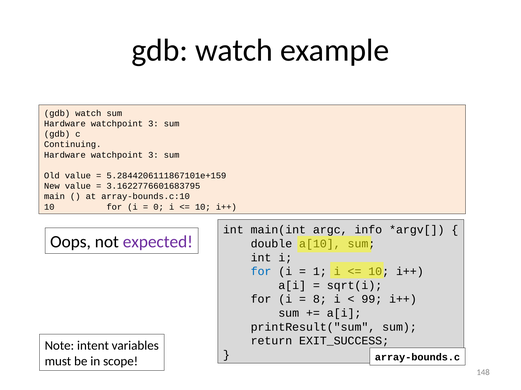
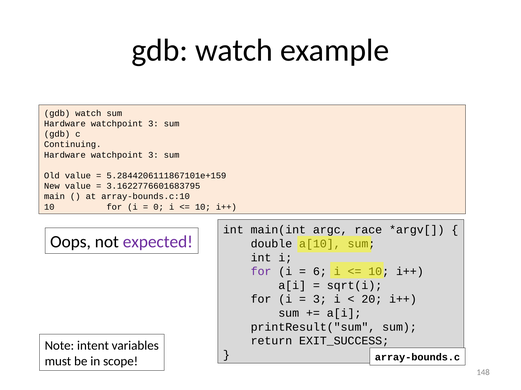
info: info -> race
for at (261, 272) colour: blue -> purple
1: 1 -> 6
8 at (320, 300): 8 -> 3
99: 99 -> 20
